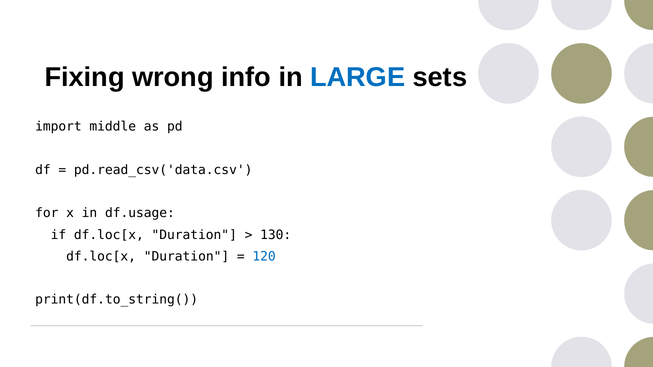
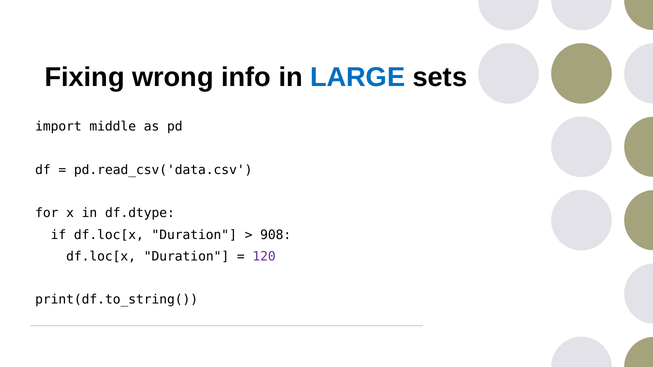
df.usage: df.usage -> df.dtype
130: 130 -> 908
120 colour: blue -> purple
